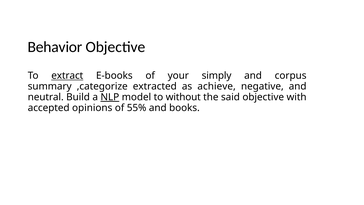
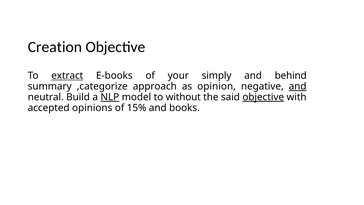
Behavior: Behavior -> Creation
corpus: corpus -> behind
extracted: extracted -> approach
achieve: achieve -> opinion
and at (298, 86) underline: none -> present
objective at (263, 97) underline: none -> present
55%: 55% -> 15%
